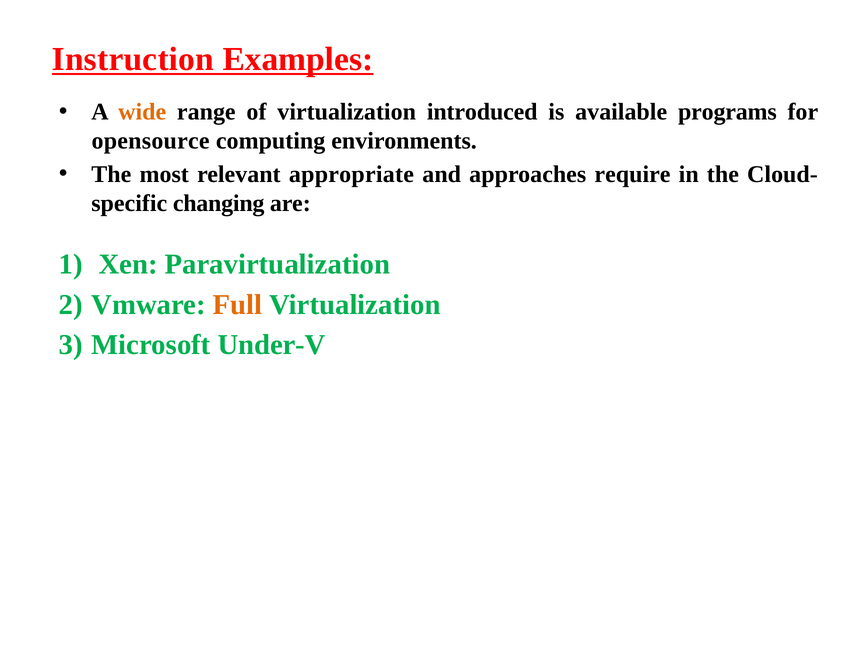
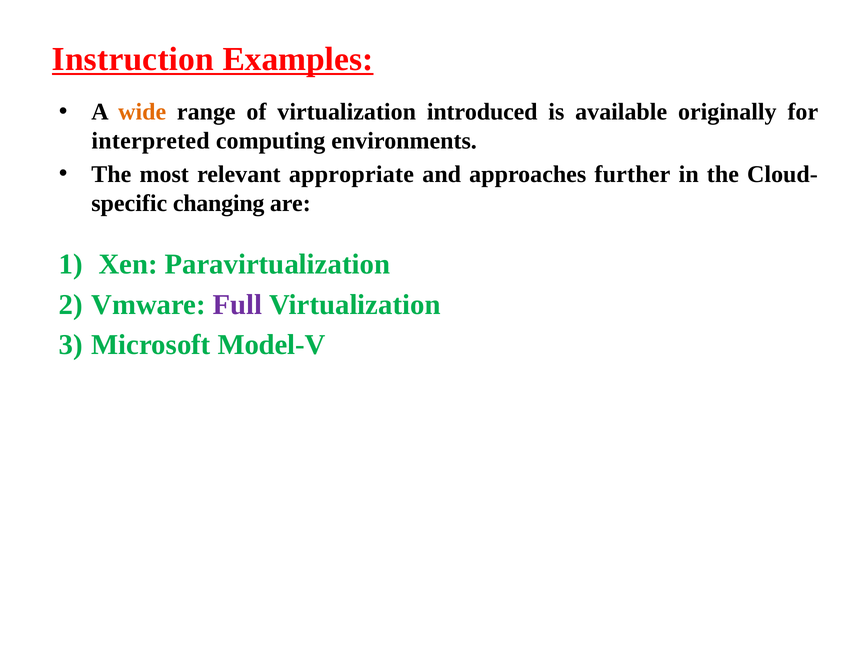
programs: programs -> originally
opensource: opensource -> interpreted
require: require -> further
Full colour: orange -> purple
Under-V: Under-V -> Model-V
